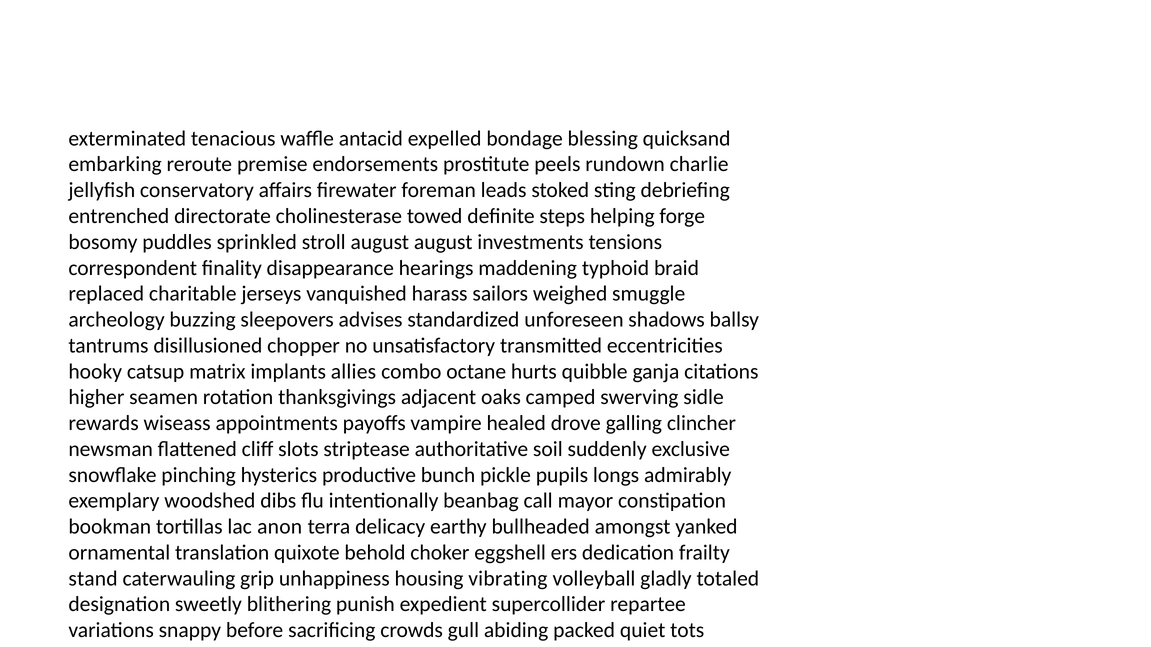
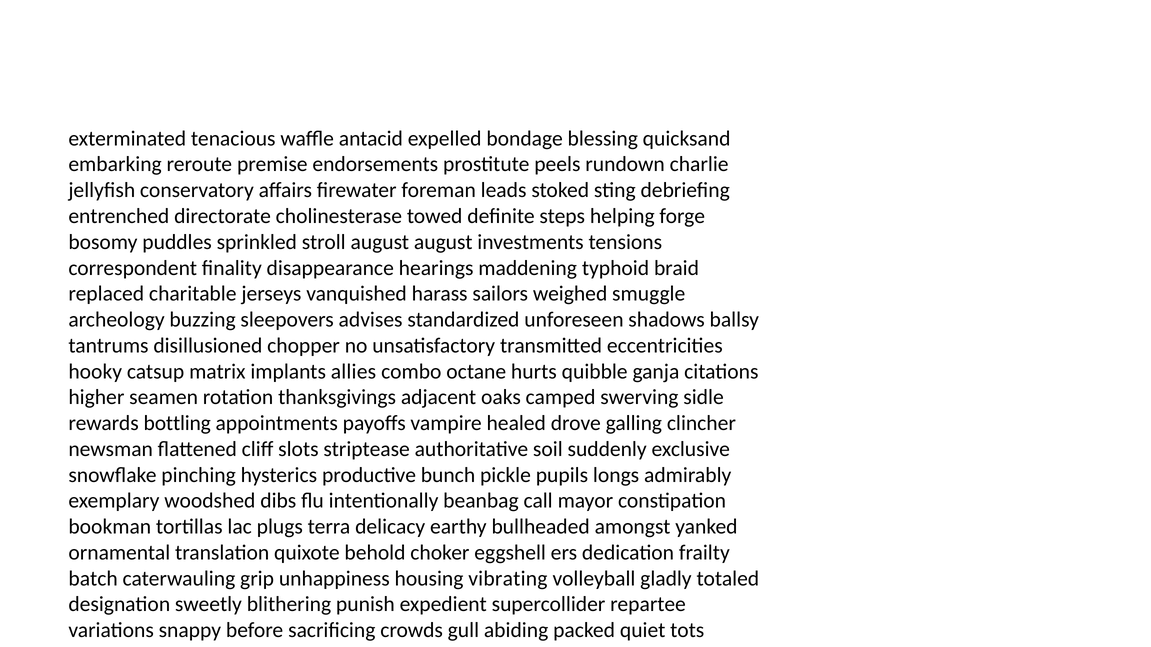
wiseass: wiseass -> bottling
anon: anon -> plugs
stand: stand -> batch
